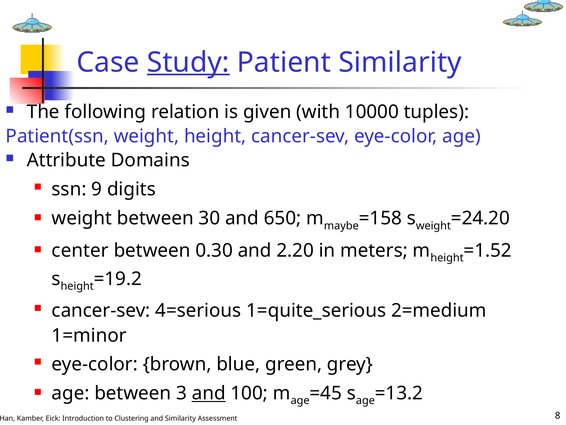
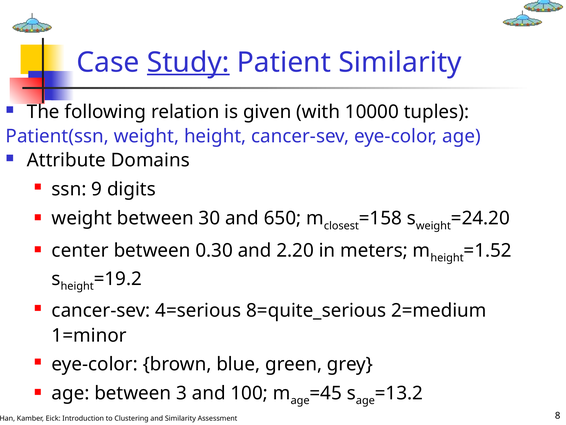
maybe: maybe -> closest
1=quite_serious: 1=quite_serious -> 8=quite_serious
and at (209, 393) underline: present -> none
